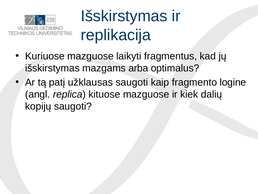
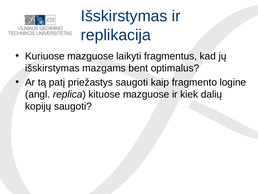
arba: arba -> bent
užklausas: užklausas -> priežastys
